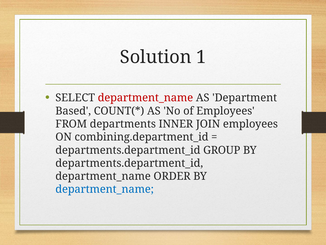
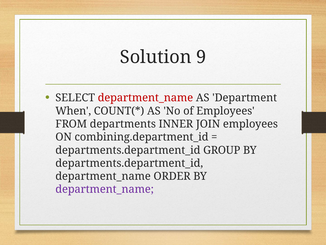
1: 1 -> 9
Based: Based -> When
department_name at (105, 189) colour: blue -> purple
